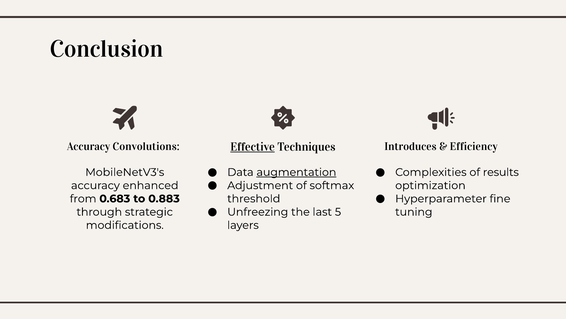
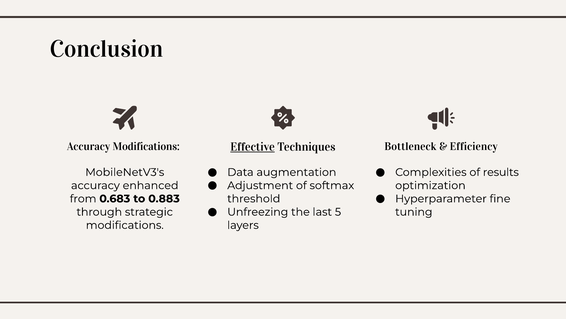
Accuracy Convolutions: Convolutions -> Modifications
Introduces: Introduces -> Bottleneck
augmentation underline: present -> none
